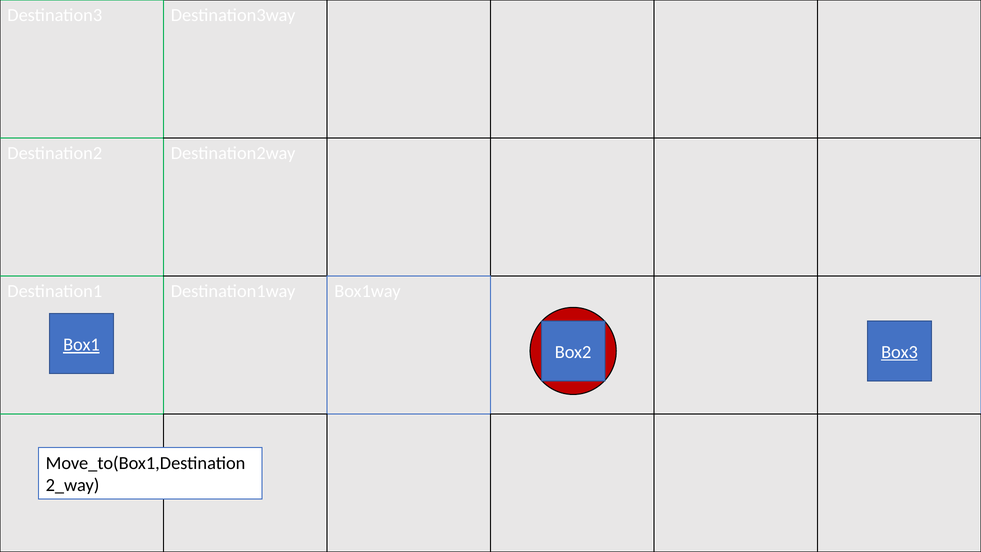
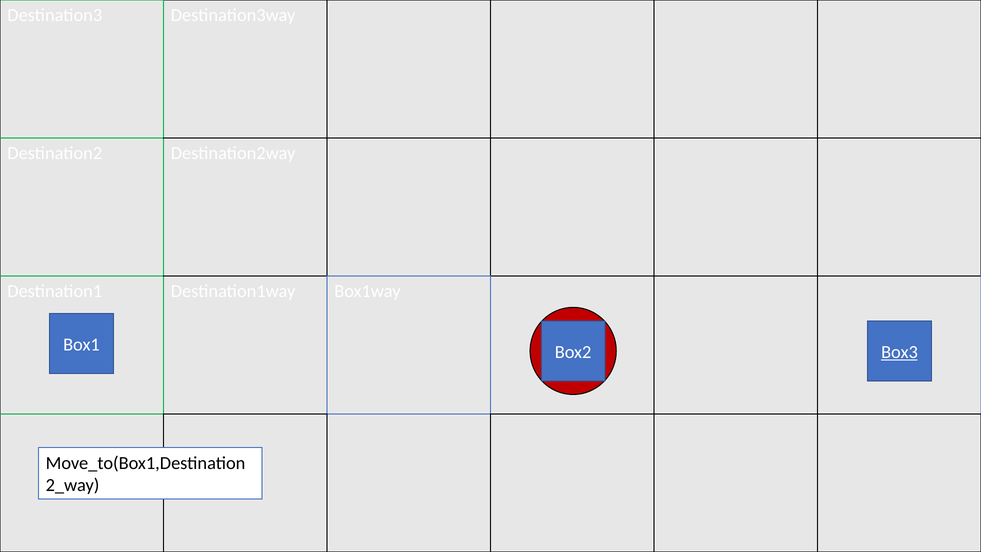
Box1 underline: present -> none
